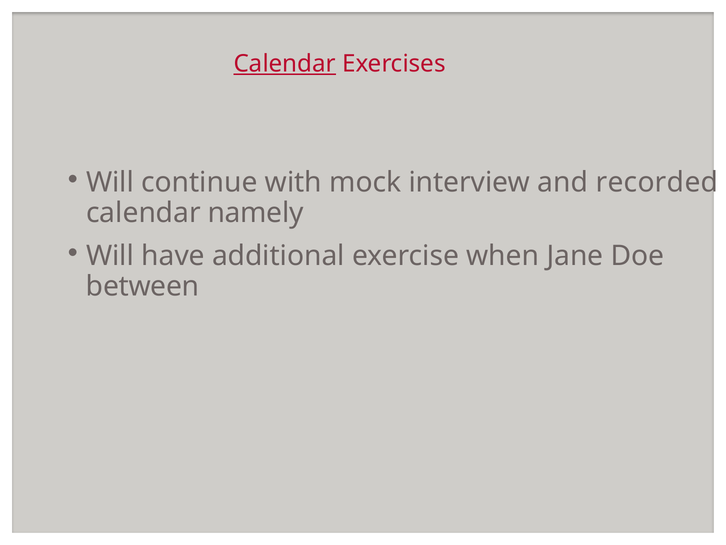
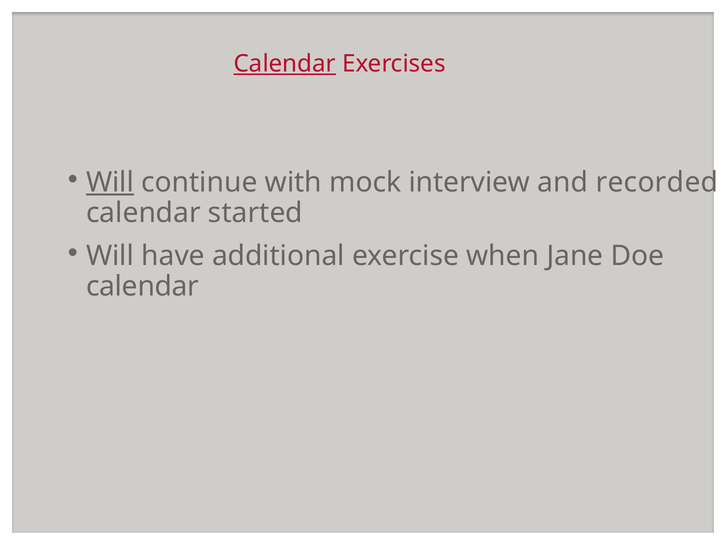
Will at (110, 182) underline: none -> present
namely: namely -> started
between at (143, 286): between -> calendar
